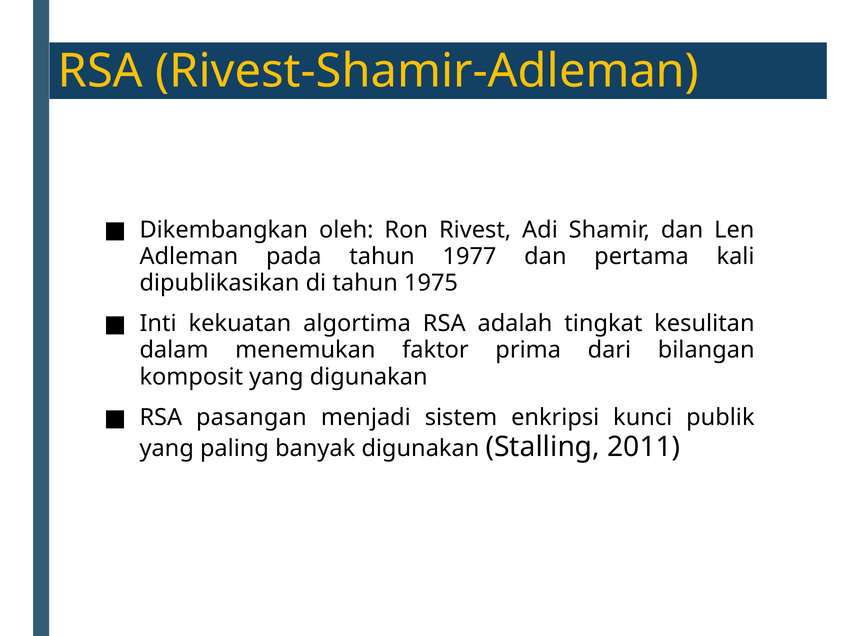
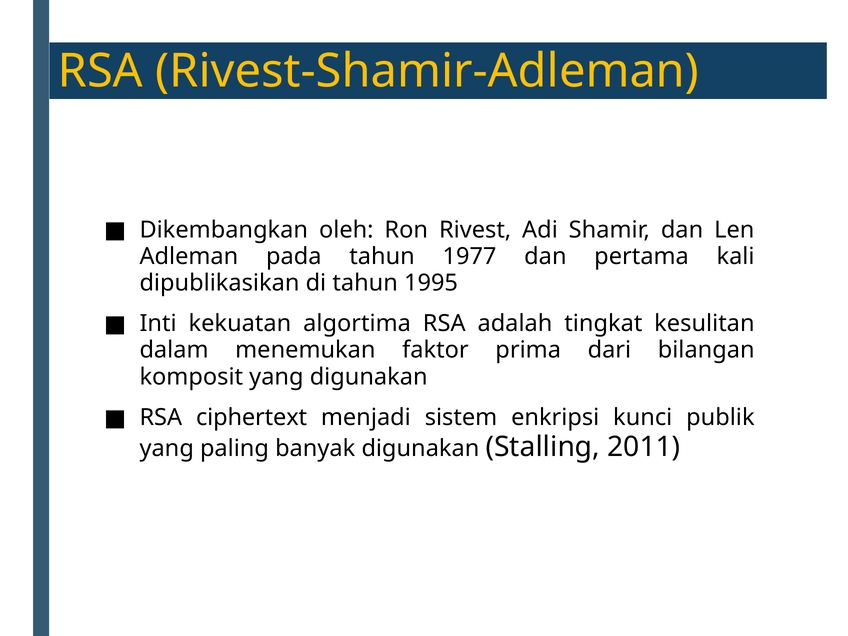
1975: 1975 -> 1995
pasangan: pasangan -> ciphertext
